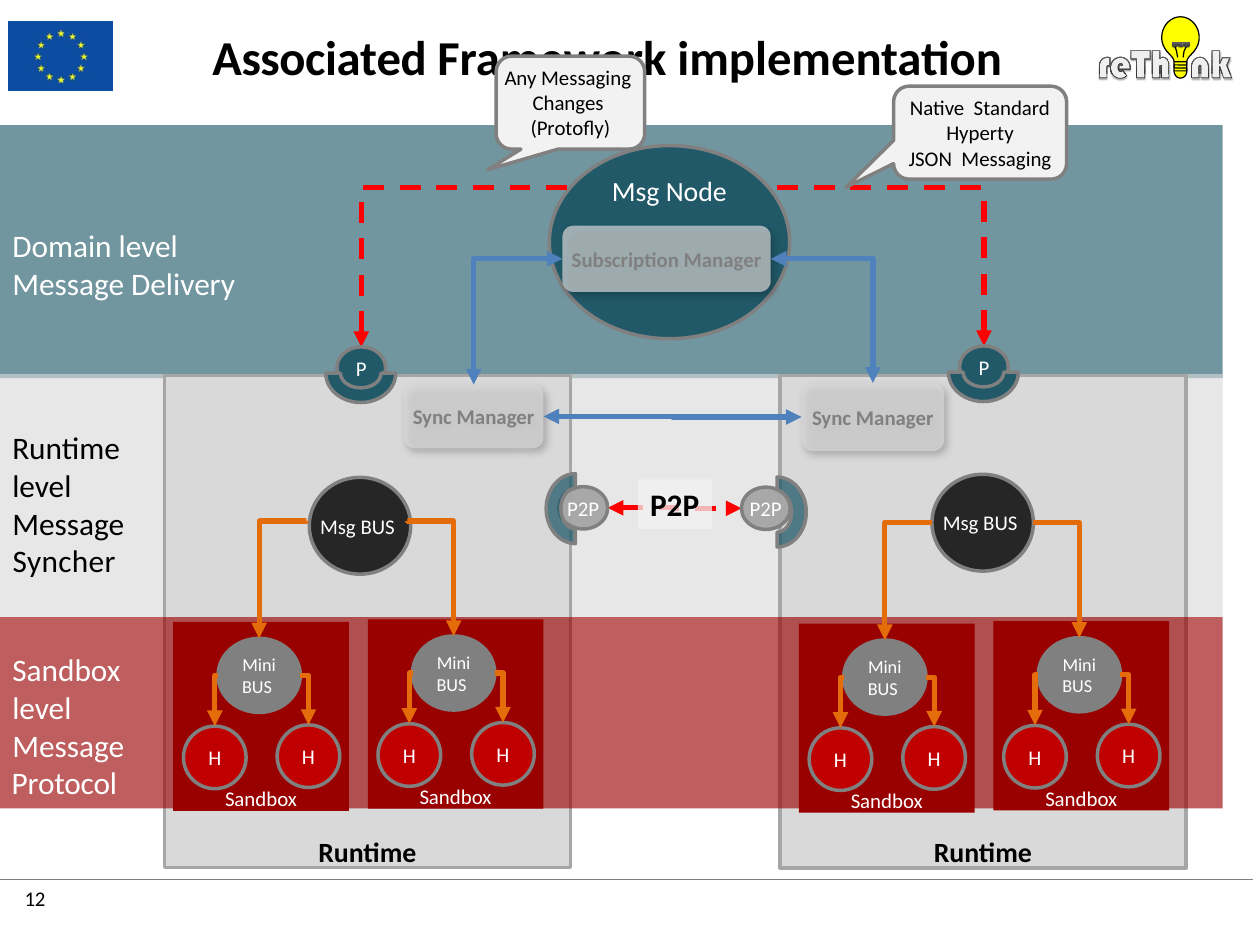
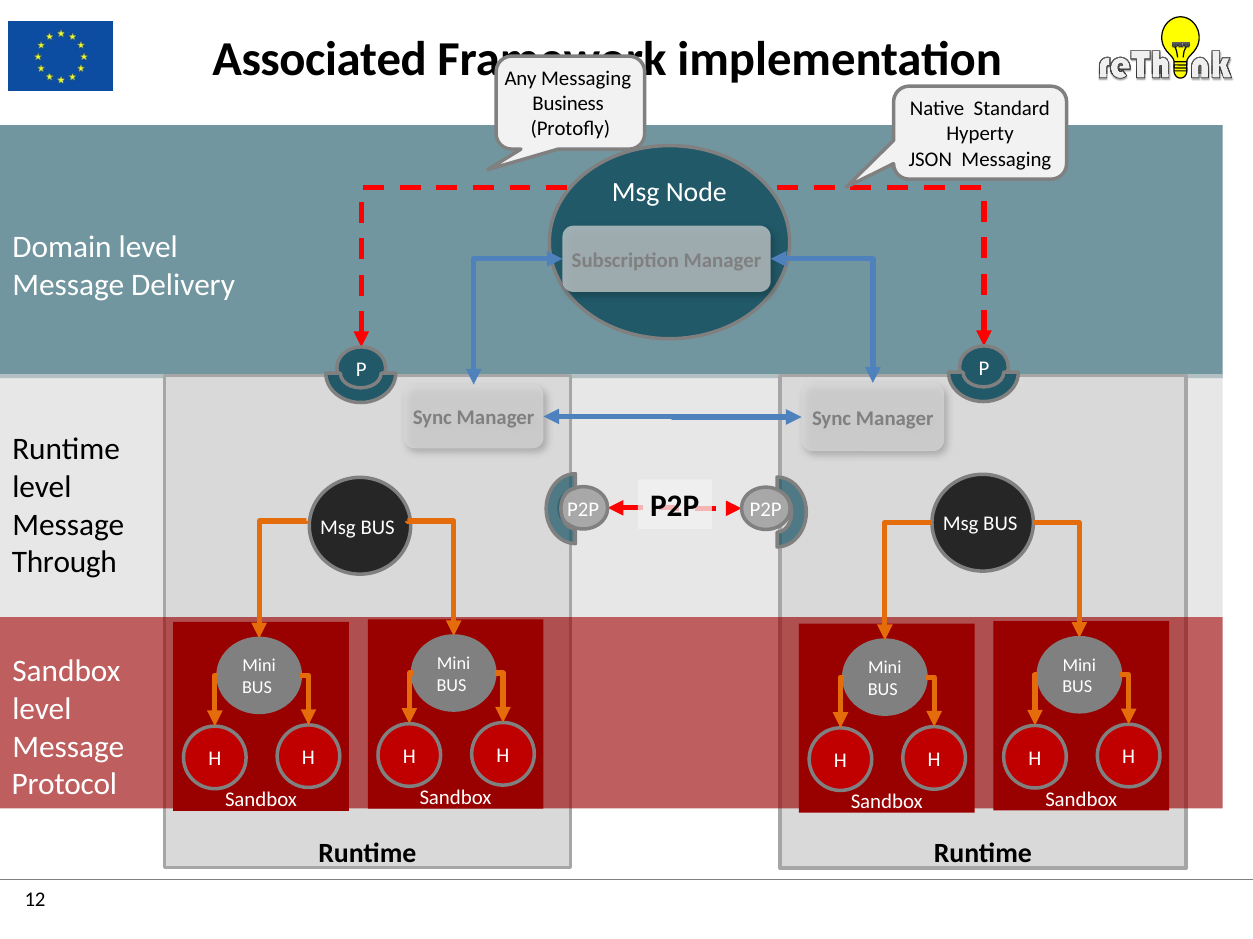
Changes: Changes -> Business
Syncher: Syncher -> Through
